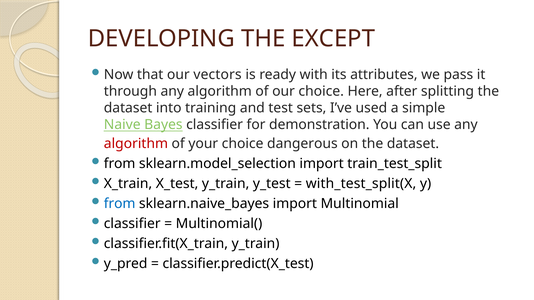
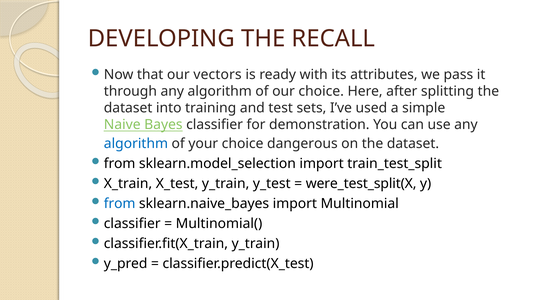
EXCEPT: EXCEPT -> RECALL
algorithm at (136, 144) colour: red -> blue
with_test_split(X: with_test_split(X -> were_test_split(X
